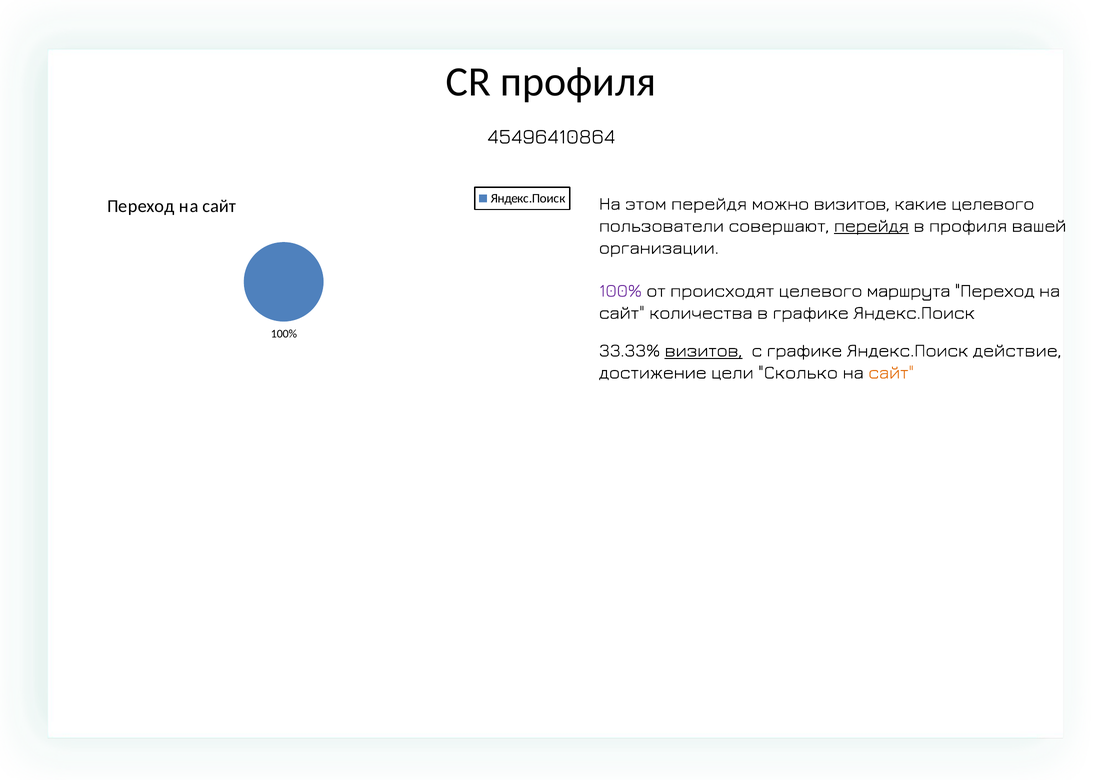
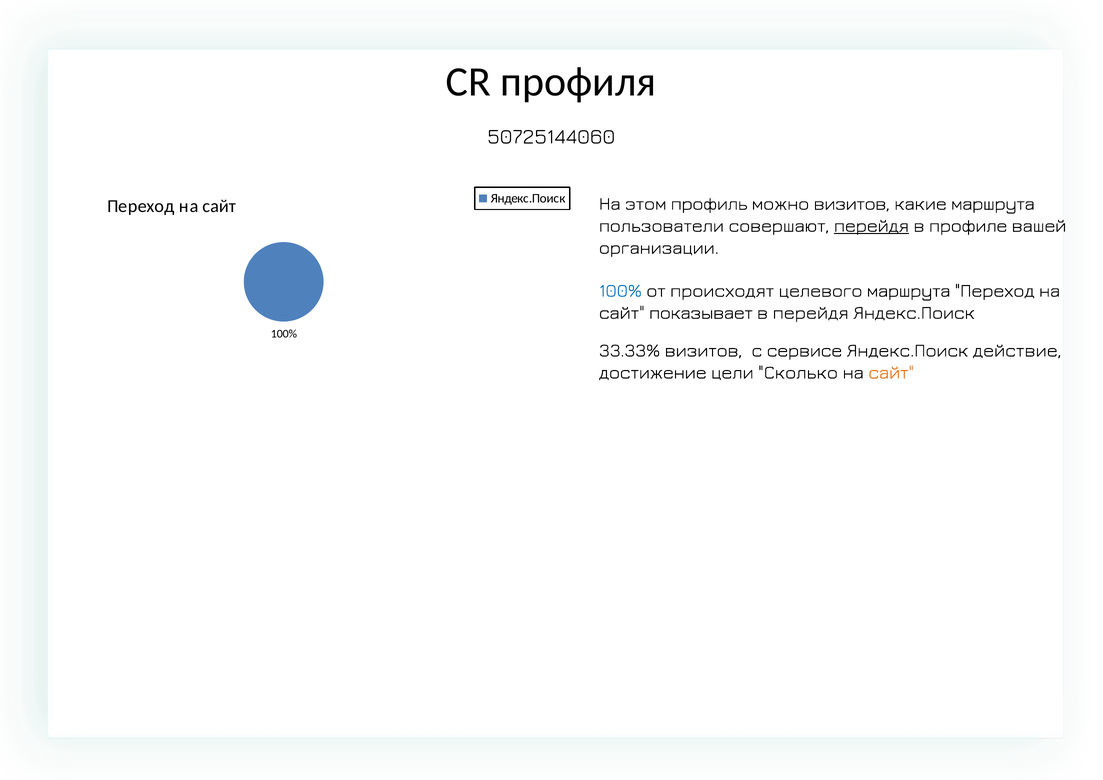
45496410864: 45496410864 -> 50725144060
этом перейдя: перейдя -> профиль
какие целевого: целевого -> маршрута
в профиля: профиля -> профиле
100% at (620, 291) colour: purple -> blue
количества: количества -> показывает
в графике: графике -> перейдя
визитов at (704, 350) underline: present -> none
с графике: графике -> сервисе
